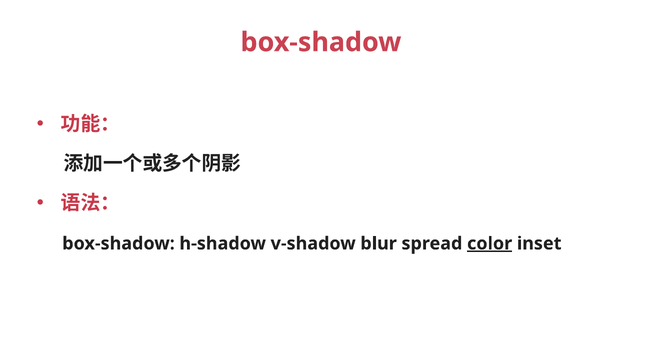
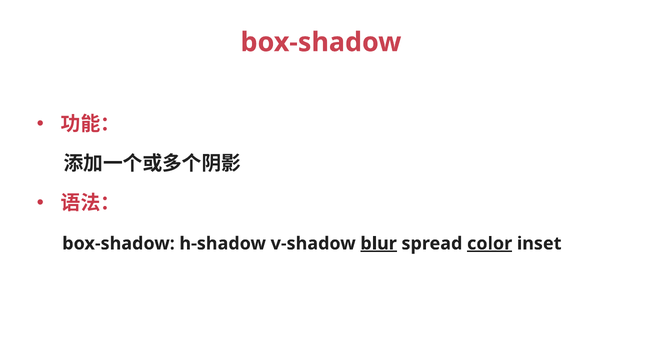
blur underline: none -> present
